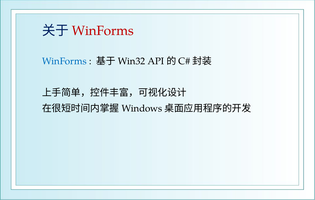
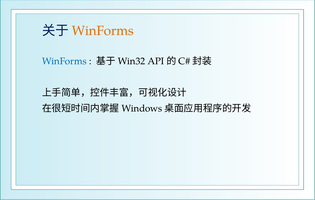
WinForms at (103, 31) colour: red -> orange
